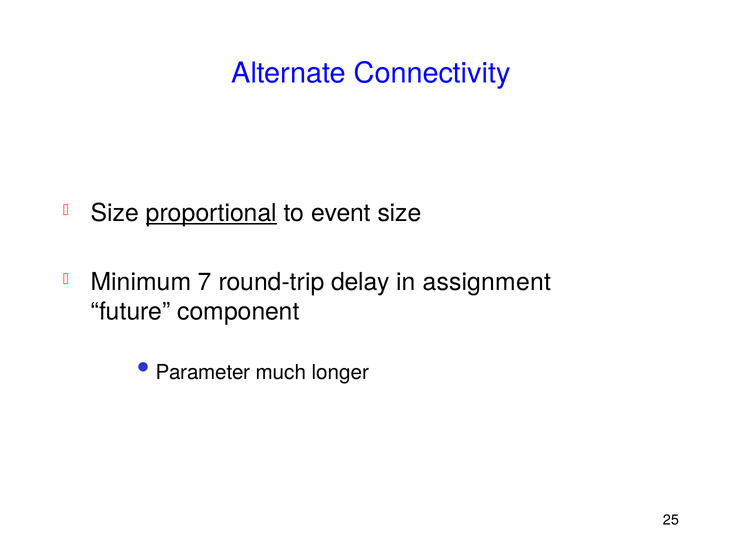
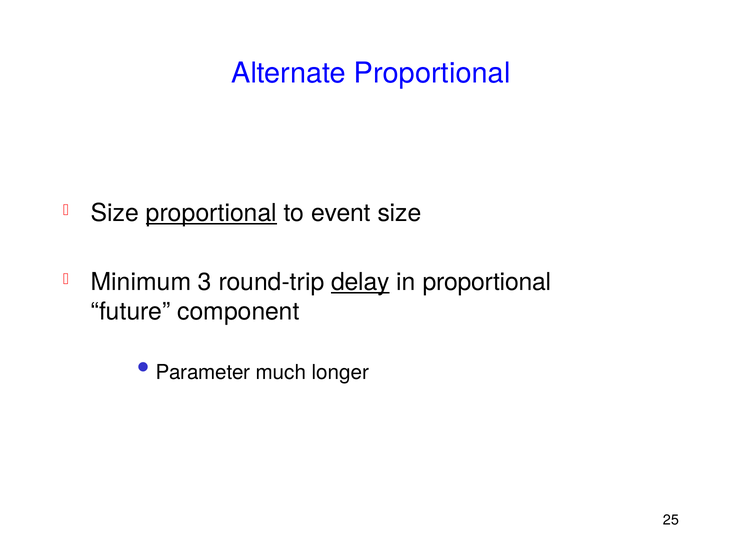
Alternate Connectivity: Connectivity -> Proportional
7: 7 -> 3
delay underline: none -> present
in assignment: assignment -> proportional
